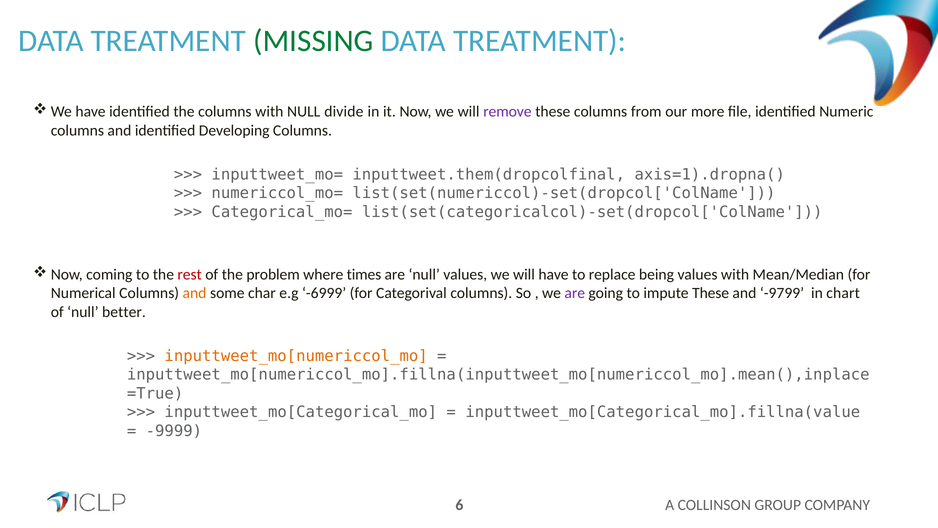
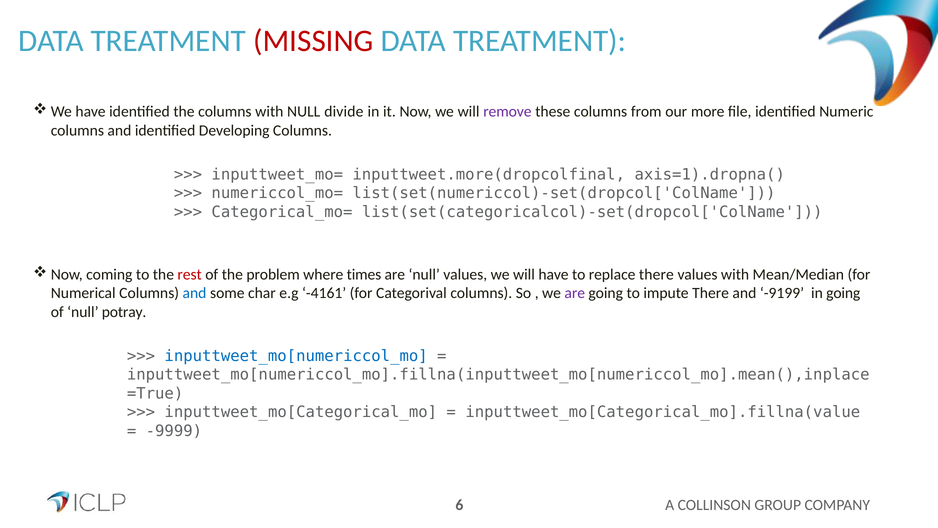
MISSING colour: green -> red
inputtweet.them(dropcolfinal: inputtweet.them(dropcolfinal -> inputtweet.more(dropcolfinal
replace being: being -> there
and at (195, 293) colour: orange -> blue
-6999: -6999 -> -4161
impute These: These -> There
-9799: -9799 -> -9199
in chart: chart -> going
better: better -> potray
inputtweet_mo[numericcol_mo colour: orange -> blue
